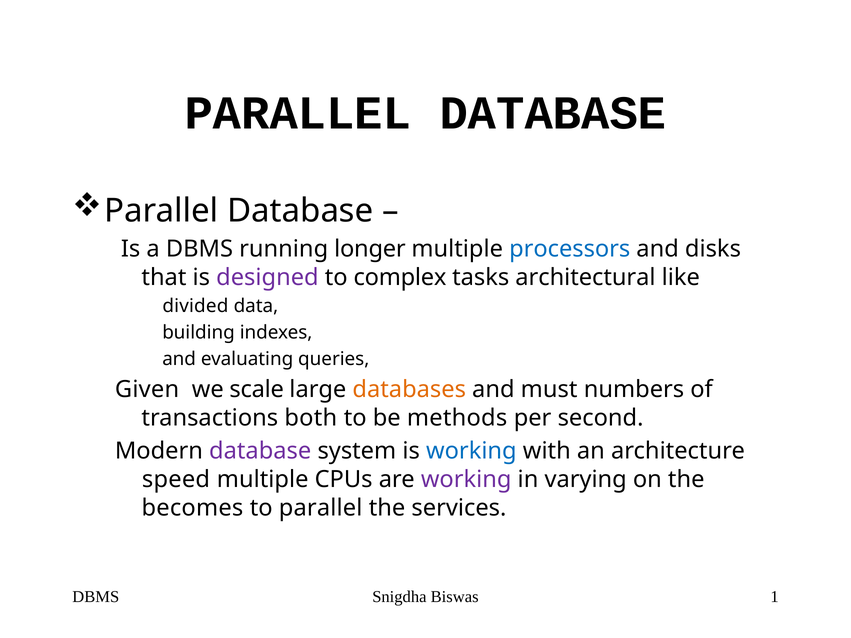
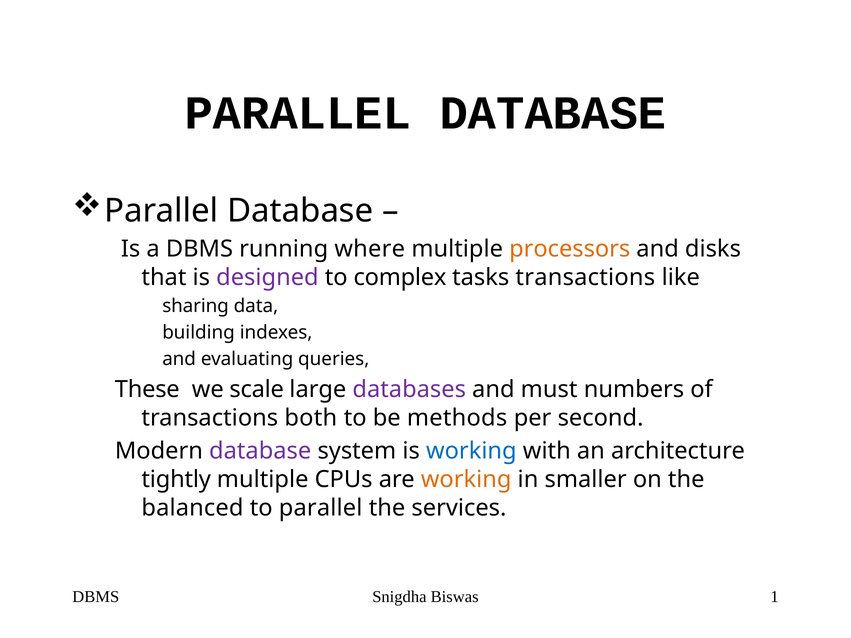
longer: longer -> where
processors colour: blue -> orange
tasks architectural: architectural -> transactions
divided: divided -> sharing
Given: Given -> These
databases colour: orange -> purple
speed: speed -> tightly
working at (466, 480) colour: purple -> orange
varying: varying -> smaller
becomes: becomes -> balanced
